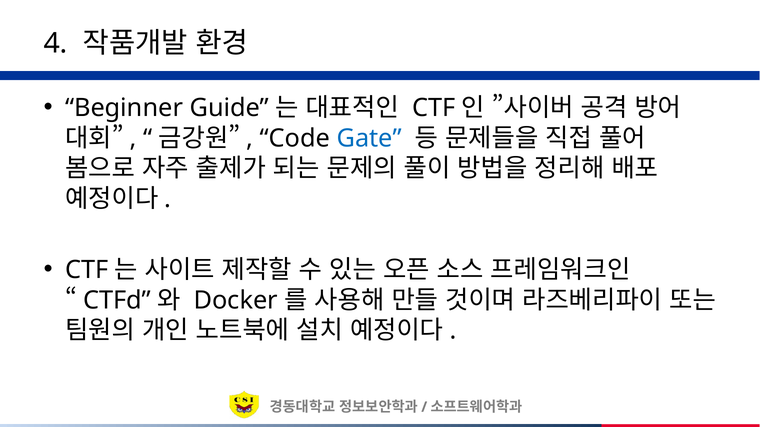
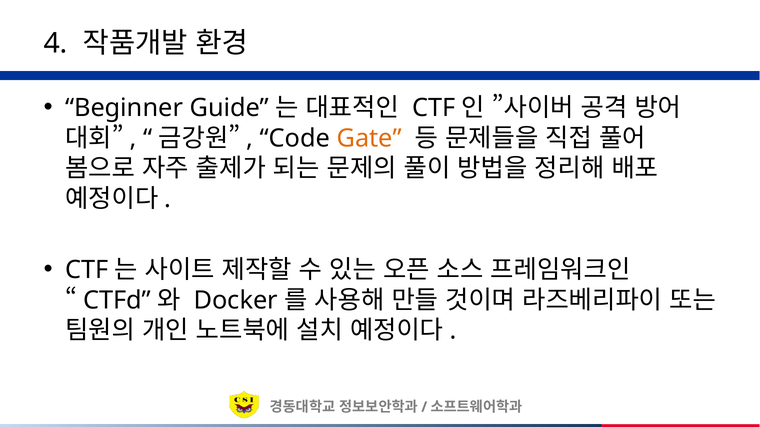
Gate colour: blue -> orange
